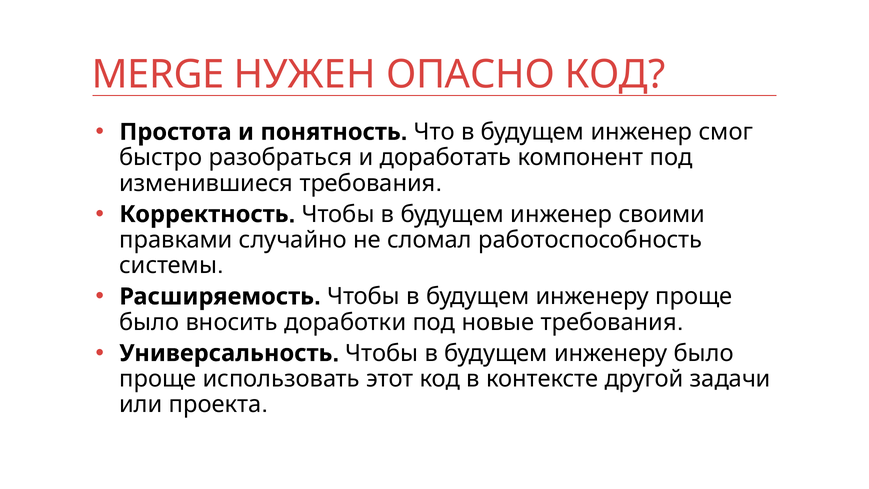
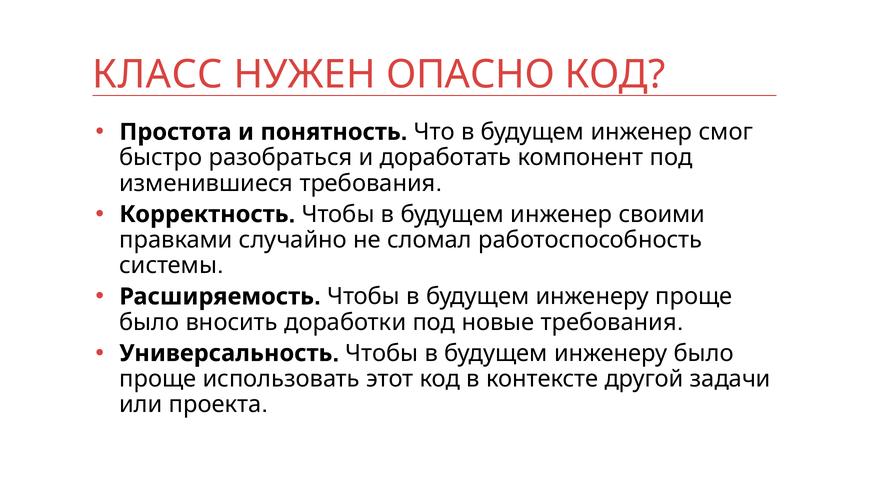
MERGE: MERGE -> КЛАСС
